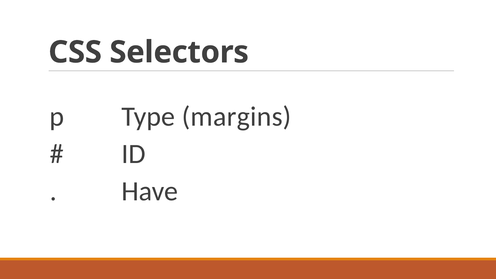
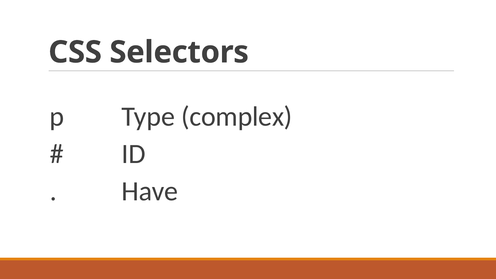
margins: margins -> complex
